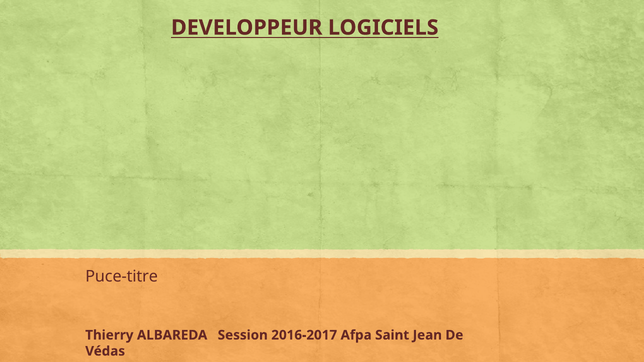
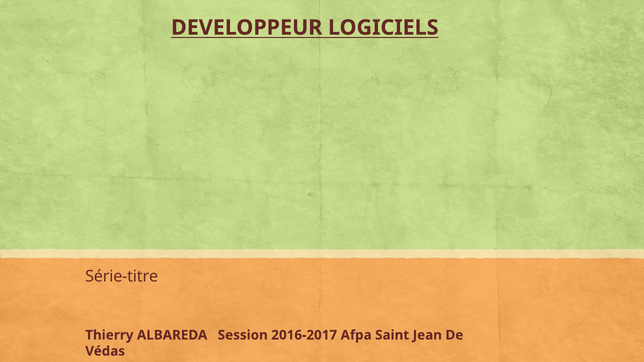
Puce-titre: Puce-titre -> Série-titre
